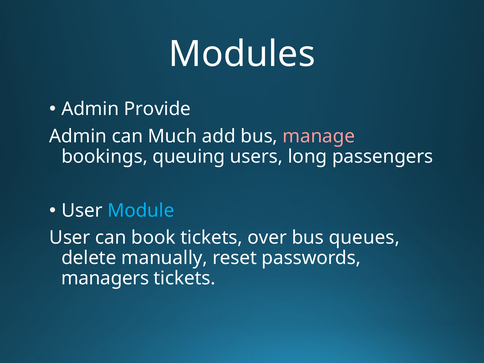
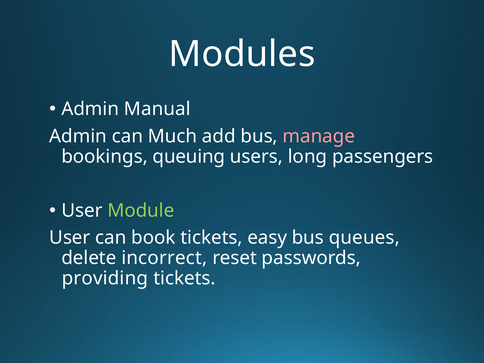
Provide: Provide -> Manual
Module colour: light blue -> light green
over: over -> easy
manually: manually -> incorrect
managers: managers -> providing
